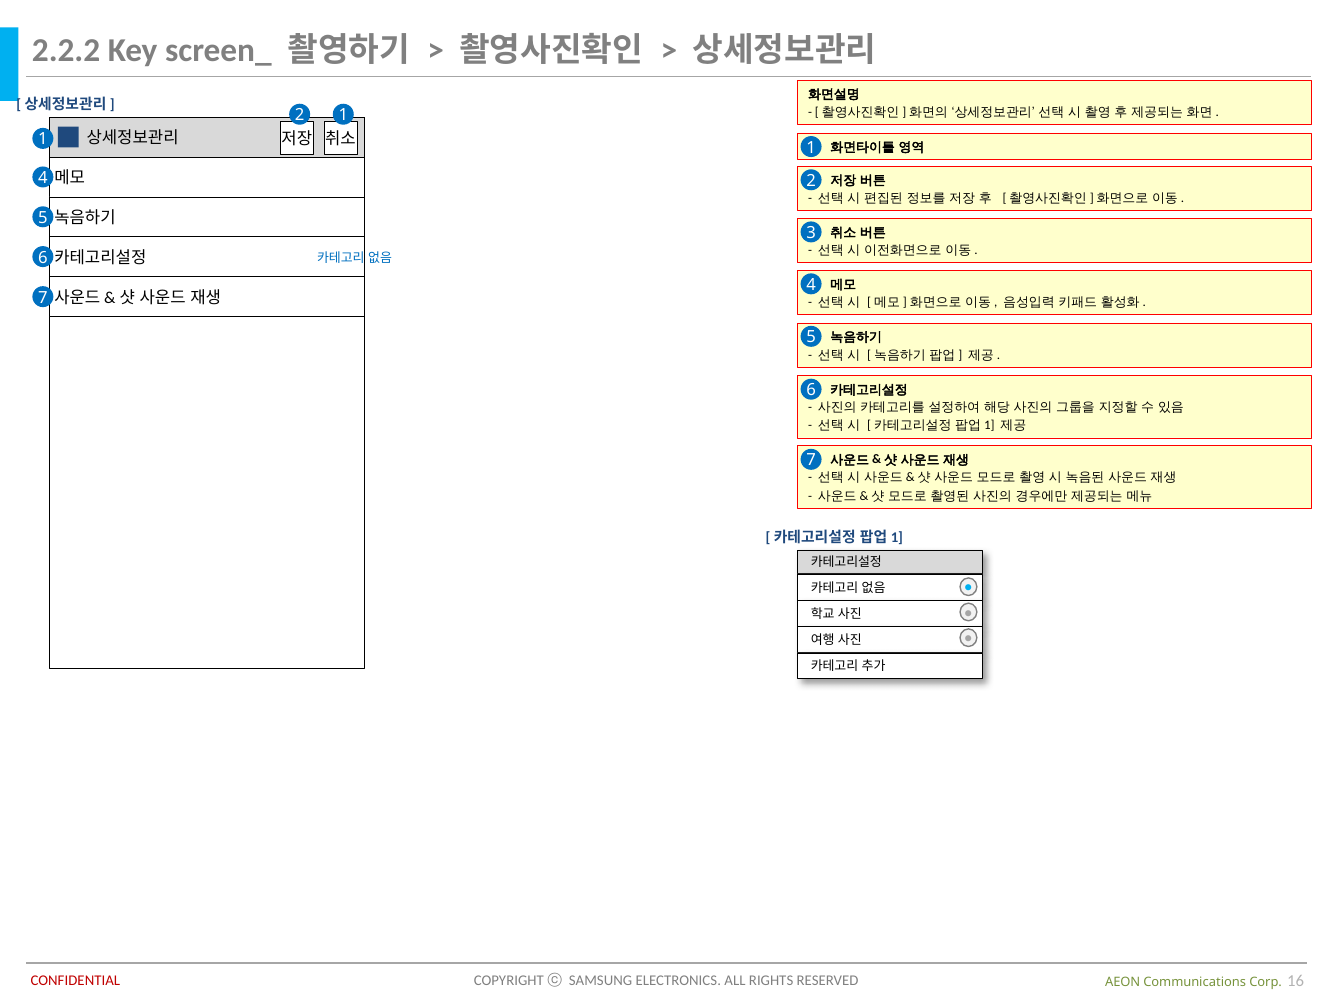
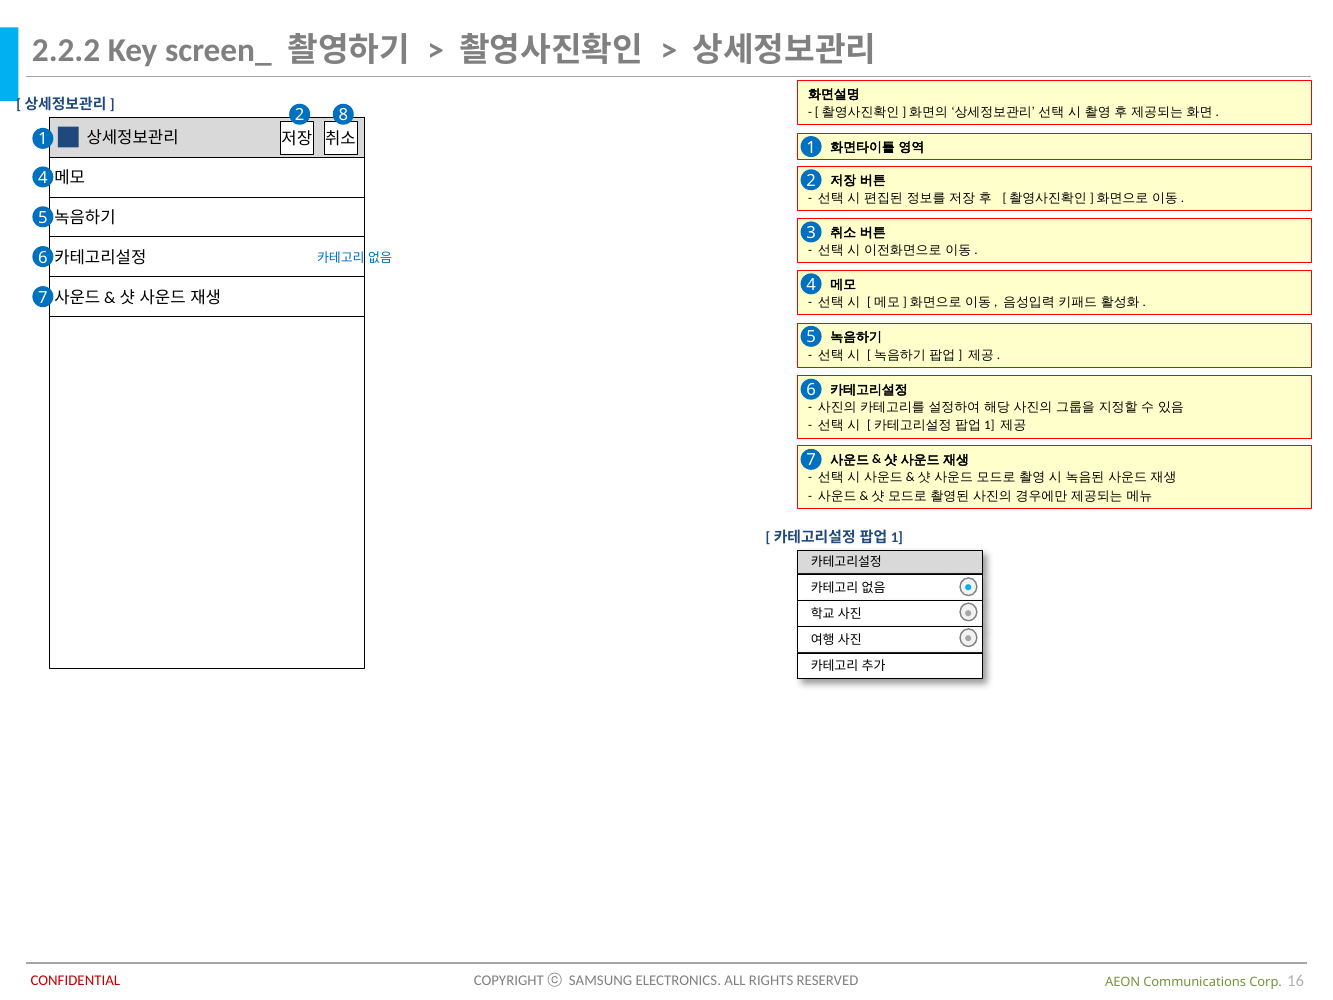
2 1: 1 -> 8
